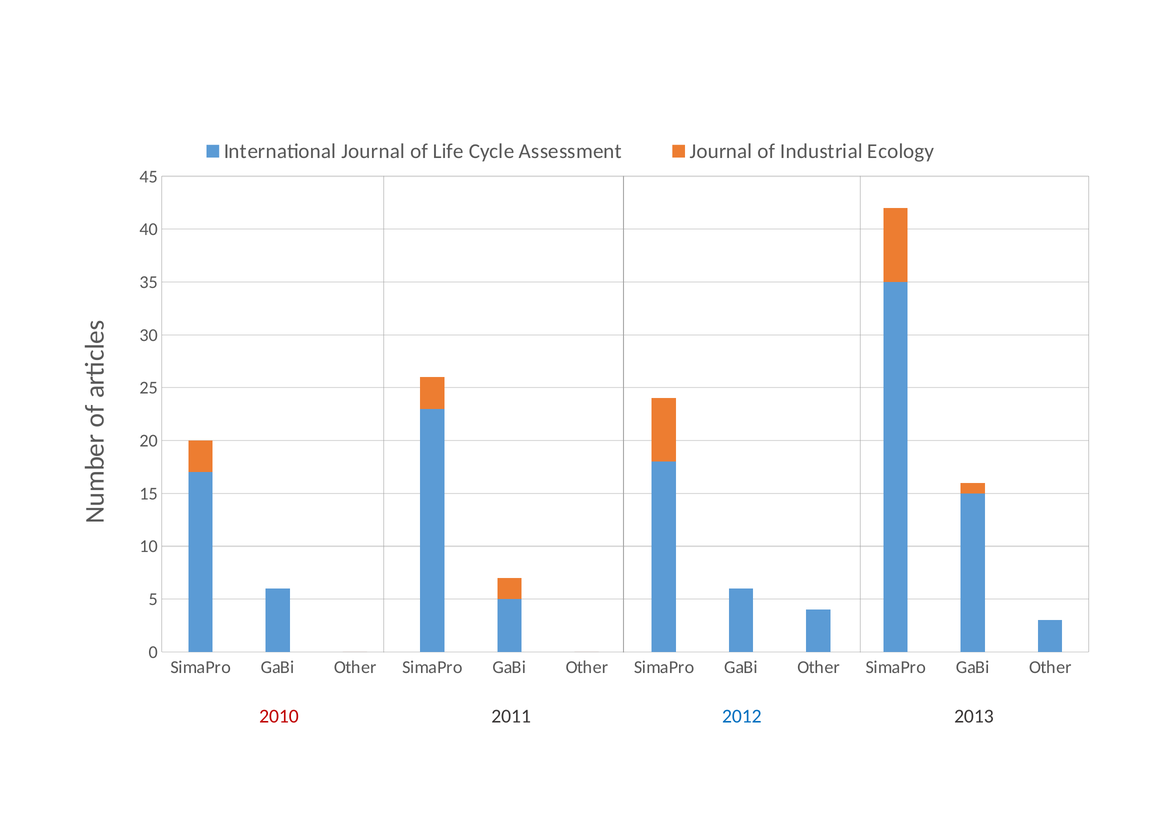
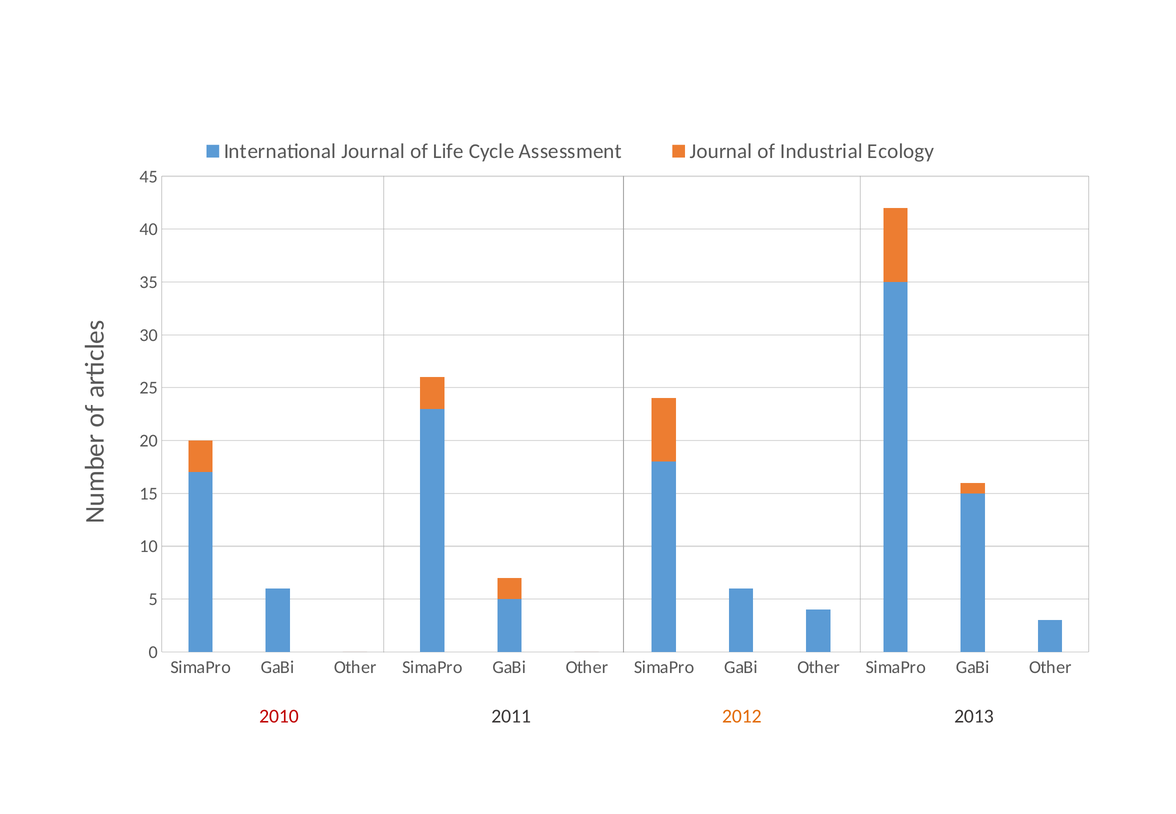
2012 colour: blue -> orange
